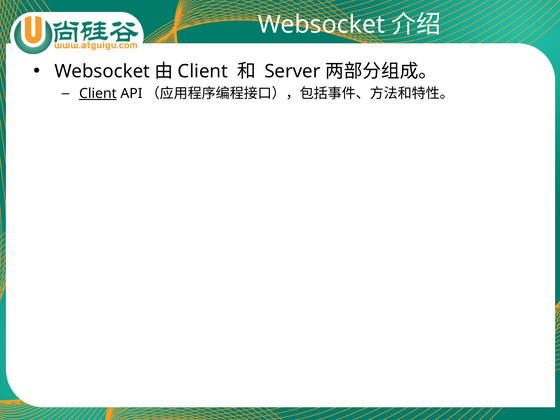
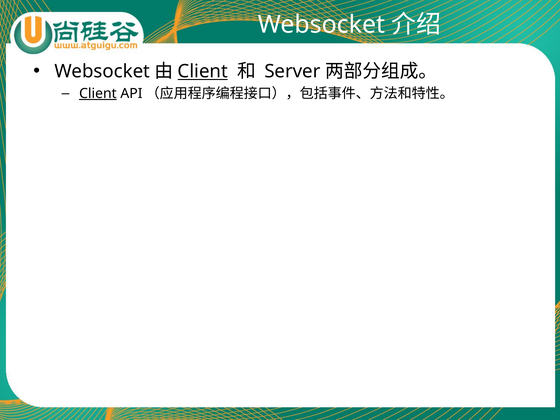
Client at (203, 71) underline: none -> present
